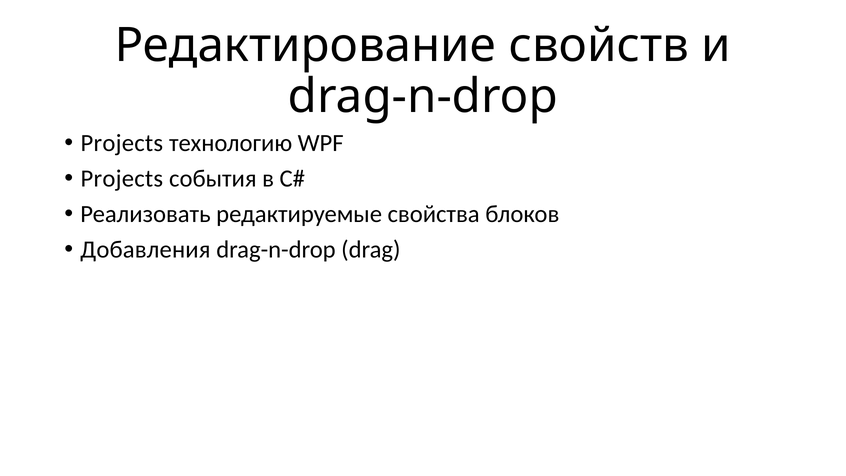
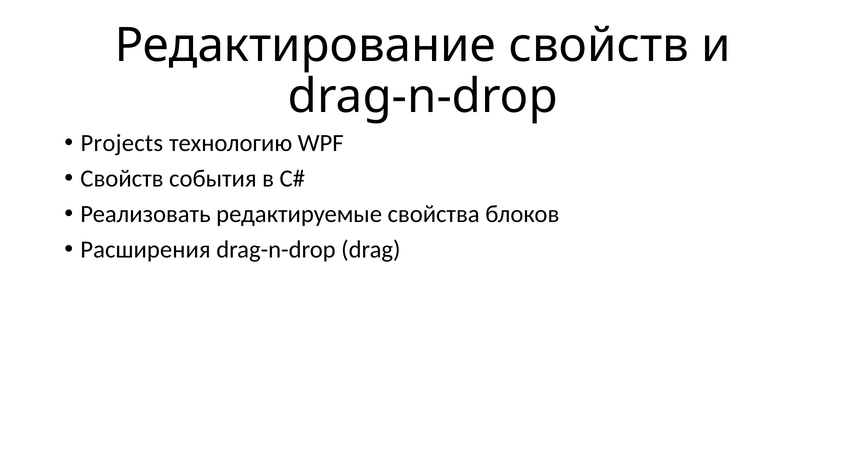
Projects at (122, 179): Projects -> Свойств
Добавления: Добавления -> Расширения
